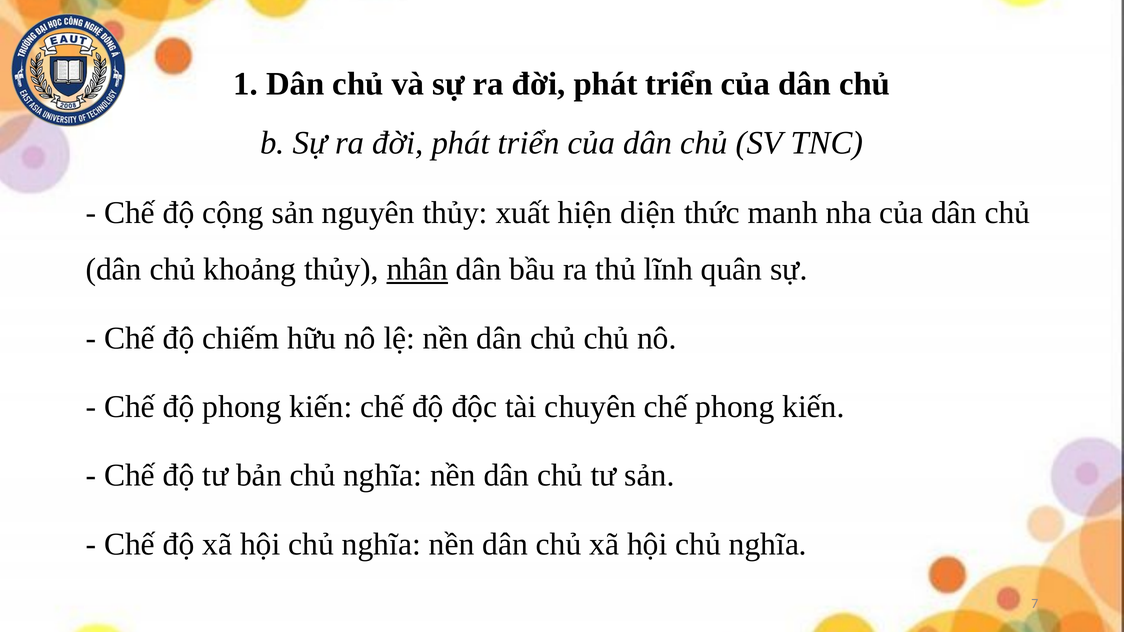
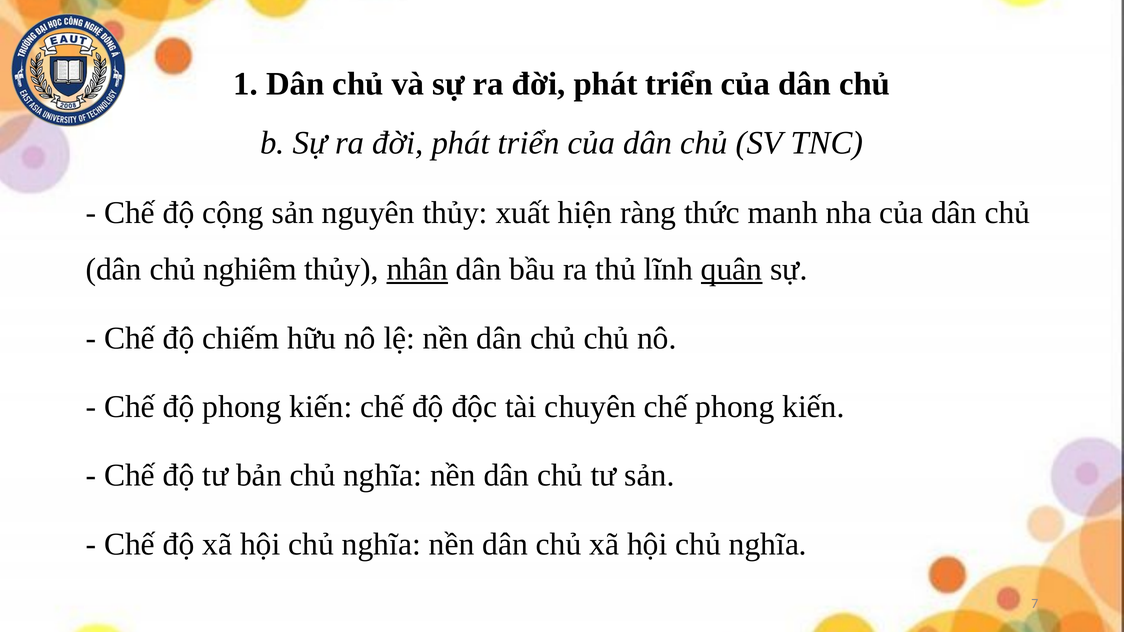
diện: diện -> ràng
khoảng: khoảng -> nghiêm
quân underline: none -> present
